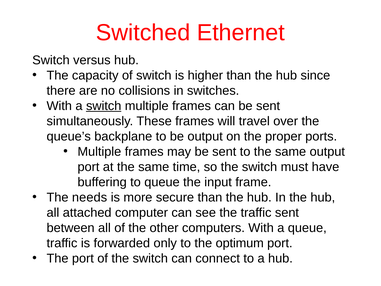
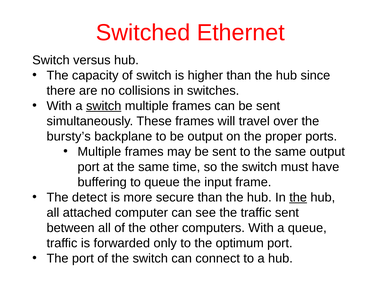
queue’s: queue’s -> bursty’s
needs: needs -> detect
the at (298, 197) underline: none -> present
